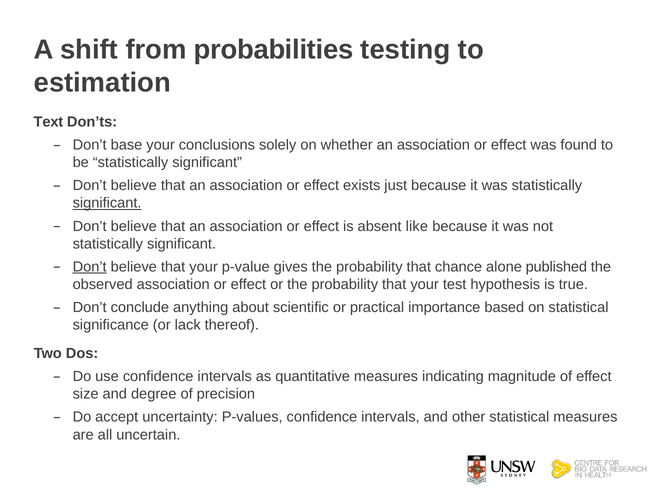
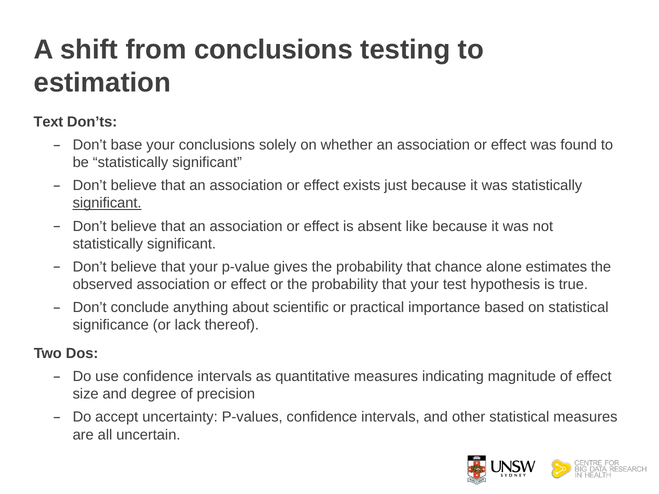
from probabilities: probabilities -> conclusions
Don’t at (90, 267) underline: present -> none
published: published -> estimates
